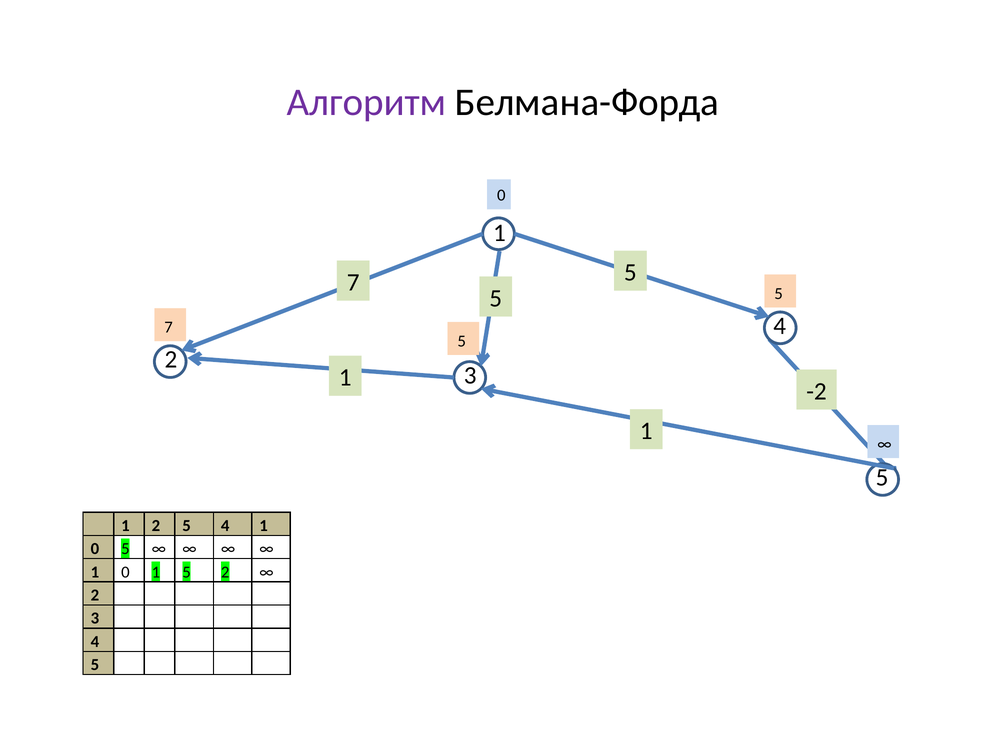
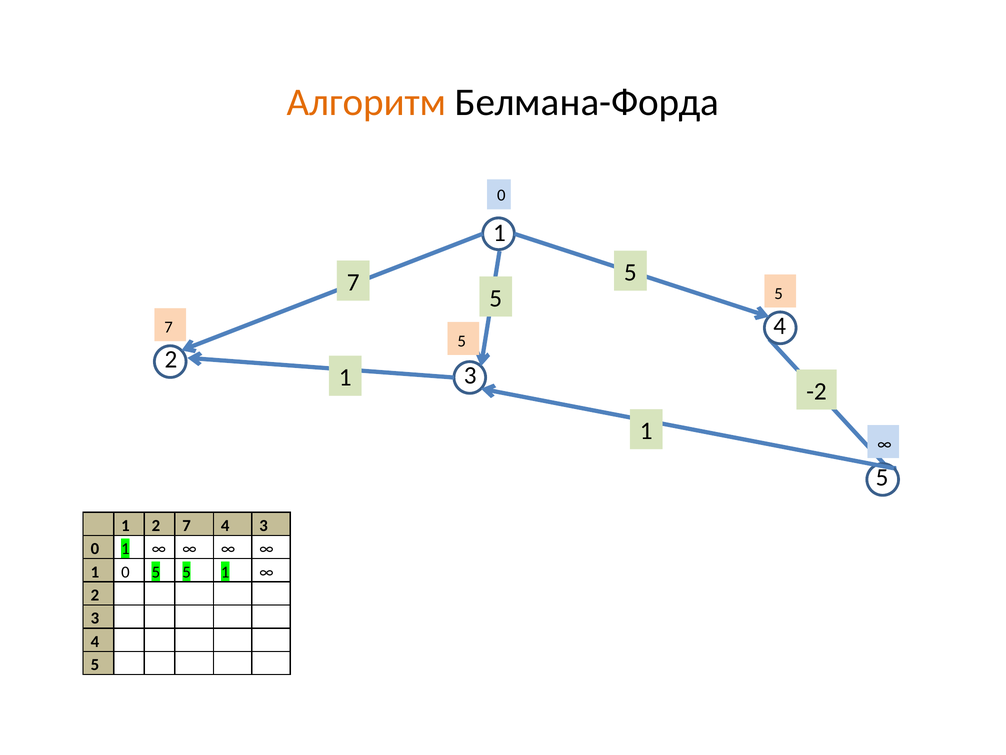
Алгоритм colour: purple -> orange
2 5: 5 -> 7
4 1: 1 -> 3
0 5: 5 -> 1
0 1: 1 -> 5
5 2: 2 -> 1
